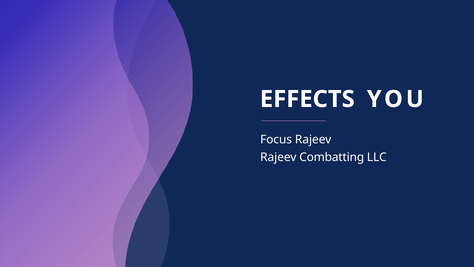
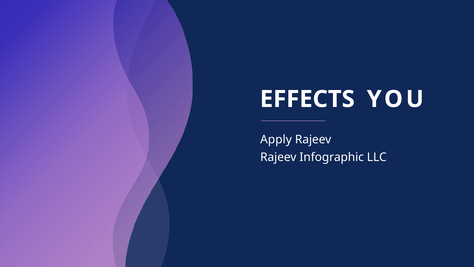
Focus: Focus -> Apply
Combatting: Combatting -> Infographic
